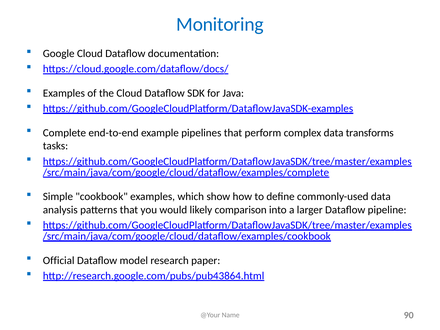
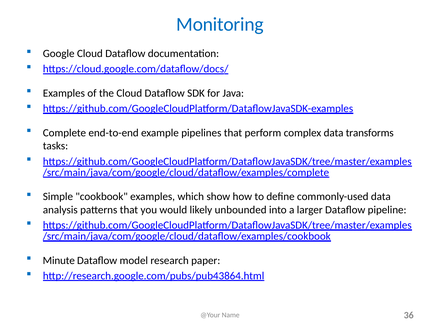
comparison: comparison -> unbounded
Official: Official -> Minute
90: 90 -> 36
